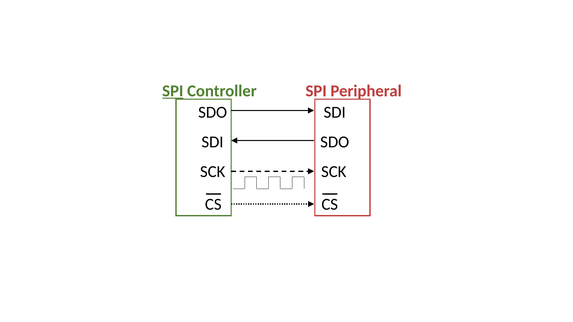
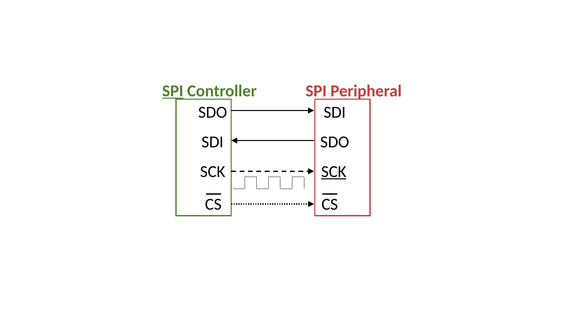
SCK at (334, 172) underline: none -> present
